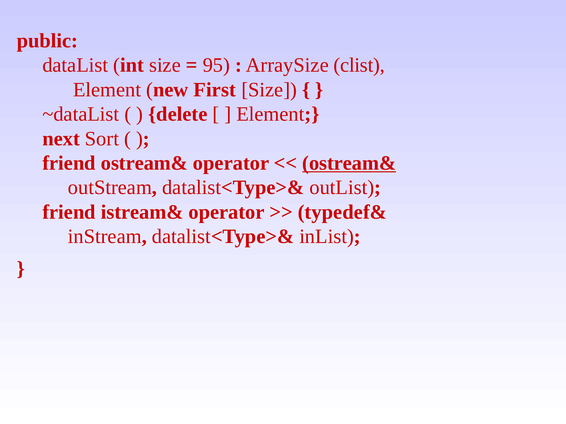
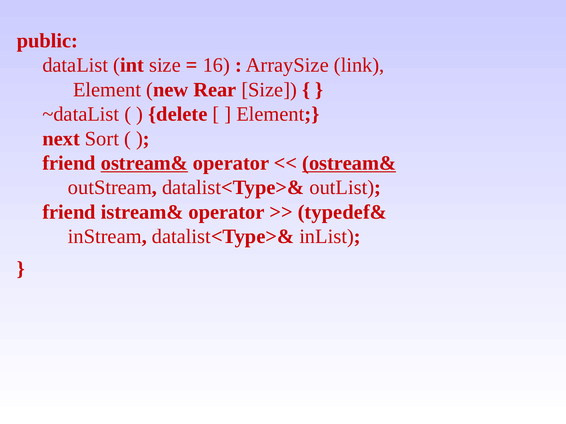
95: 95 -> 16
clist: clist -> link
First: First -> Rear
ostream& at (144, 163) underline: none -> present
